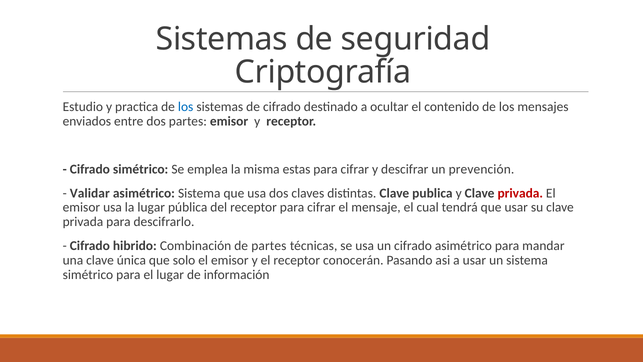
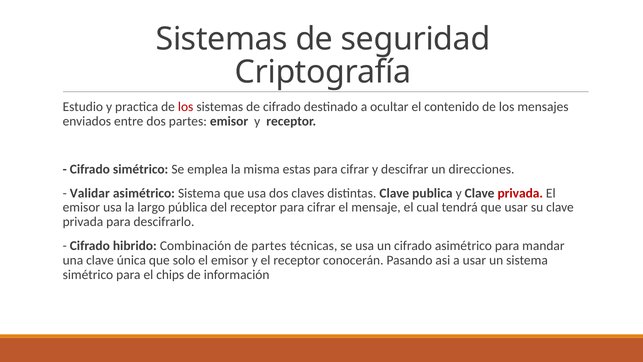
los at (186, 107) colour: blue -> red
prevención: prevención -> direcciones
la lugar: lugar -> largo
el lugar: lugar -> chips
